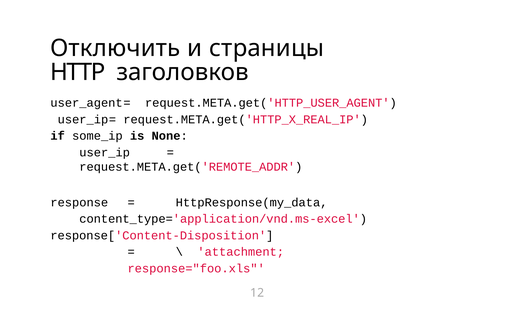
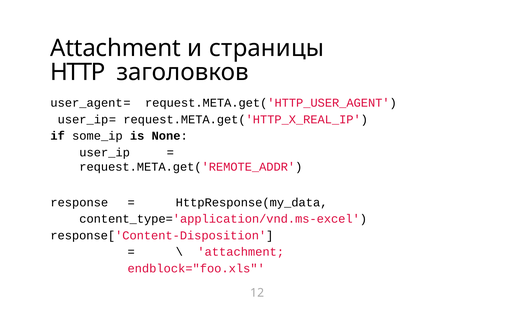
Отключить at (115, 48): Отключить -> Attachment
response="foo.xls: response="foo.xls -> endblock="foo.xls
